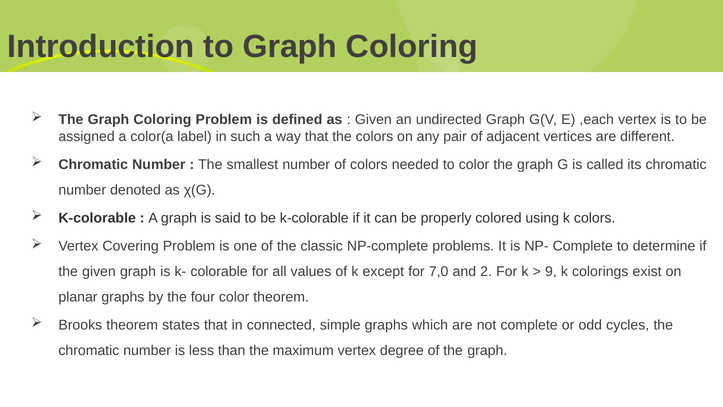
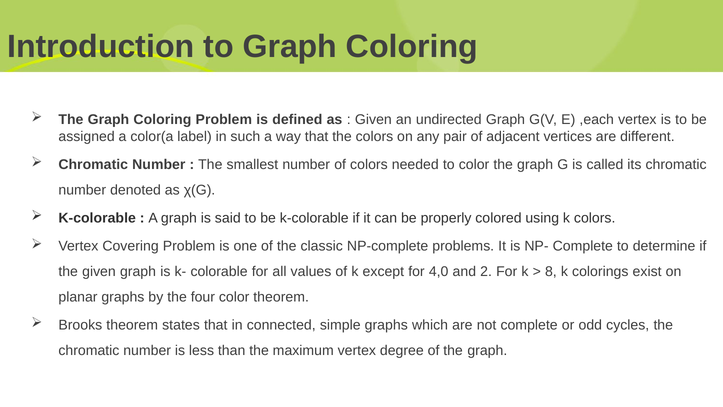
7,0: 7,0 -> 4,0
9: 9 -> 8
